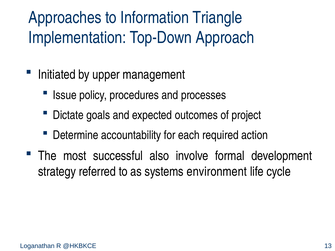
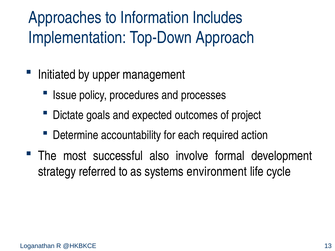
Triangle: Triangle -> Includes
